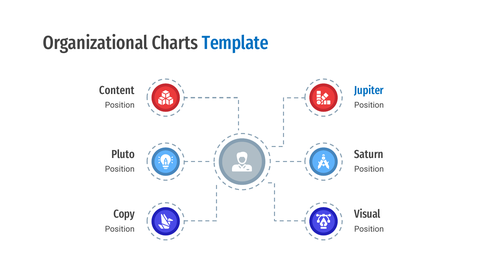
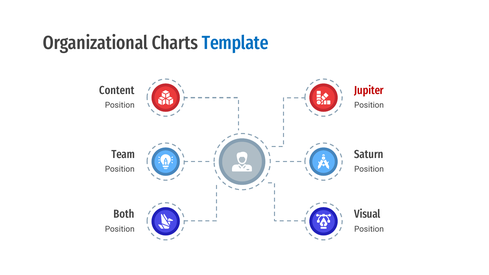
Jupiter colour: blue -> red
Pluto: Pluto -> Team
Copy: Copy -> Both
